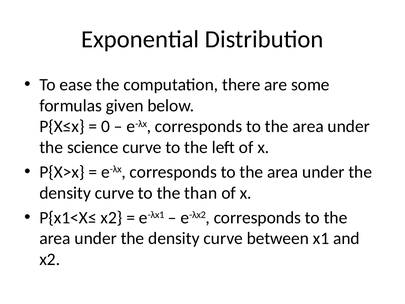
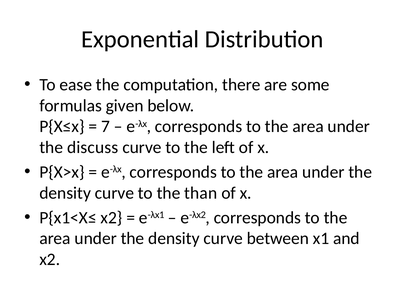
0: 0 -> 7
science: science -> discuss
